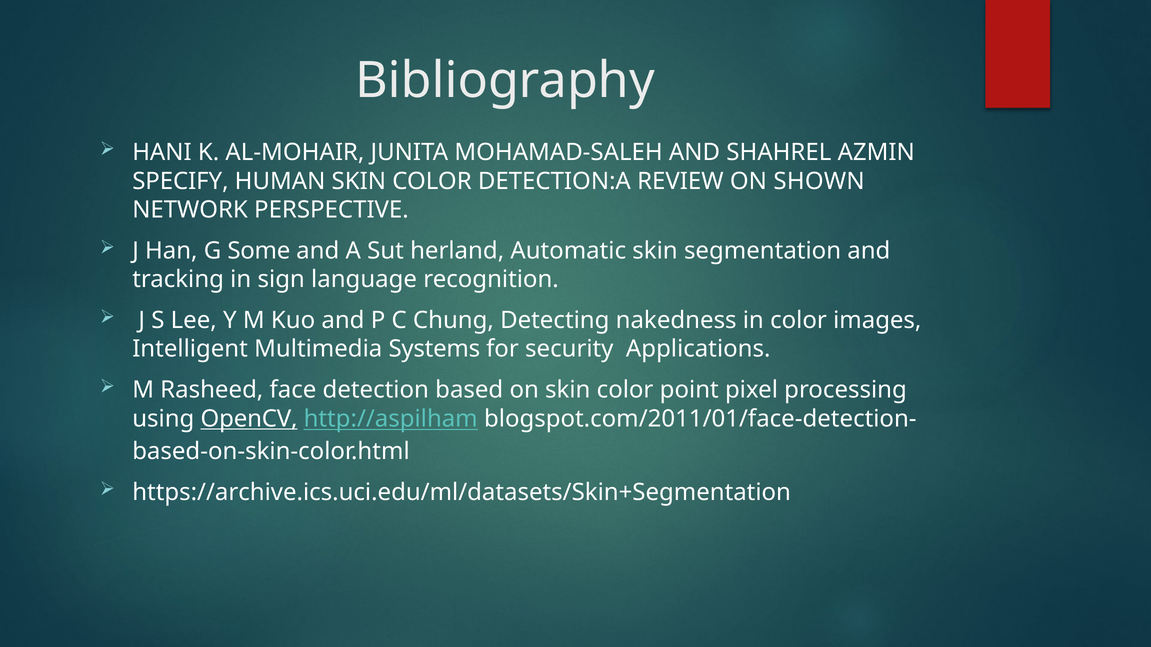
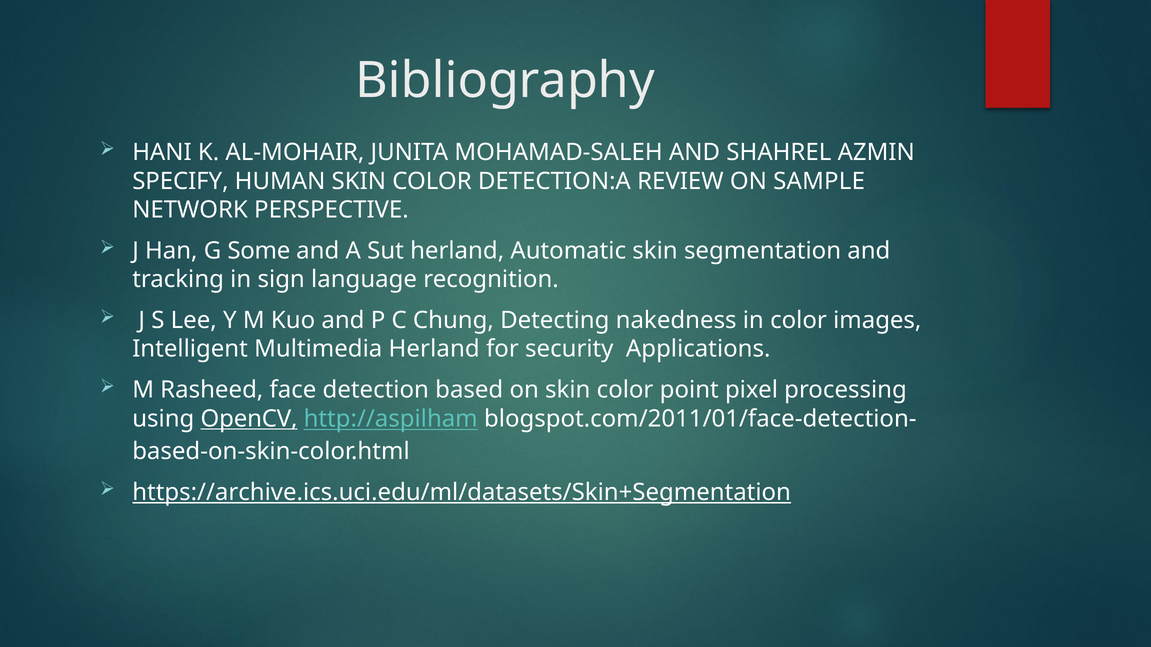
SHOWN: SHOWN -> SAMPLE
Multimedia Systems: Systems -> Herland
https://archive.ics.uci.edu/ml/datasets/Skin+Segmentation underline: none -> present
